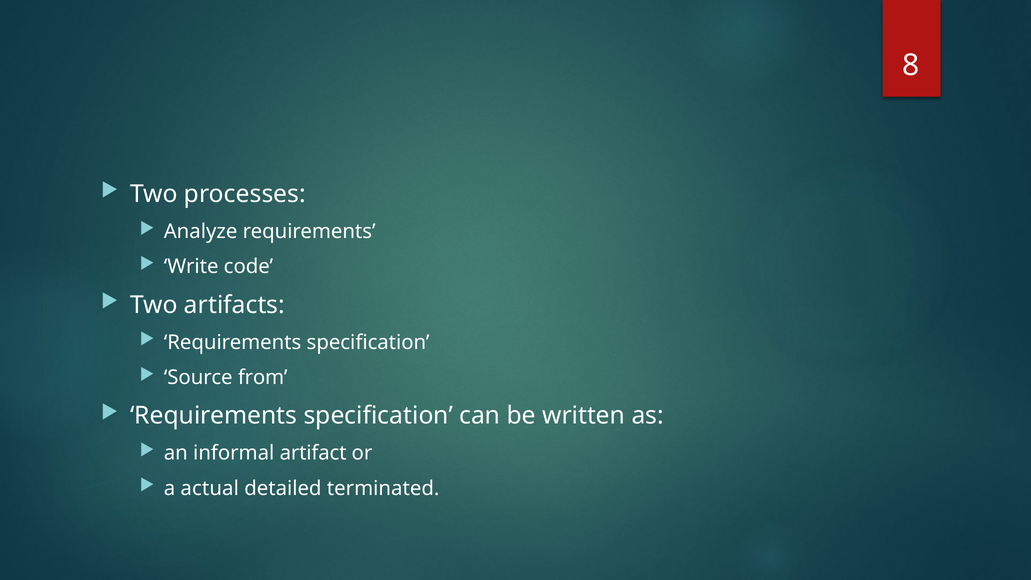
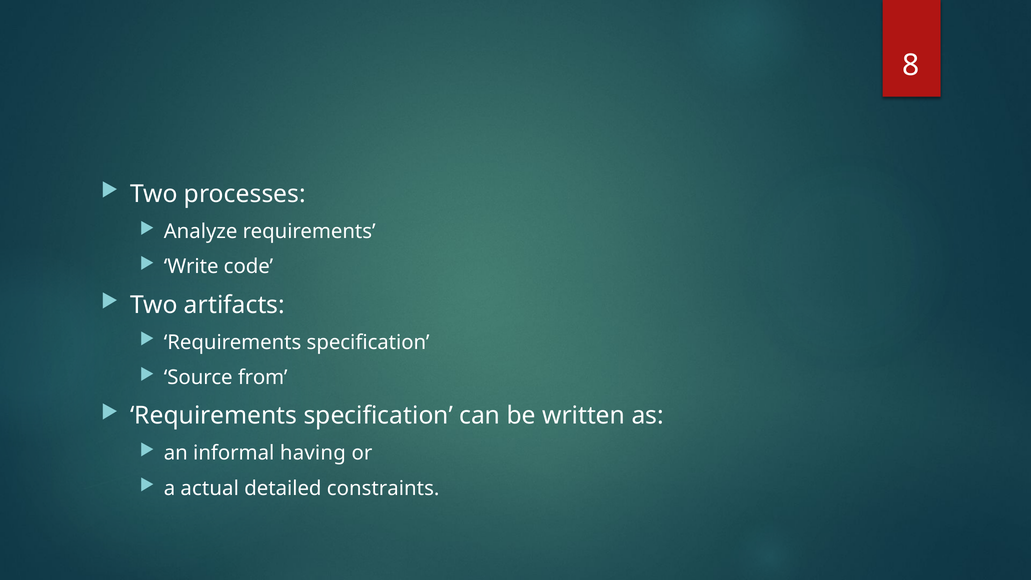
artifact: artifact -> having
terminated: terminated -> constraints
